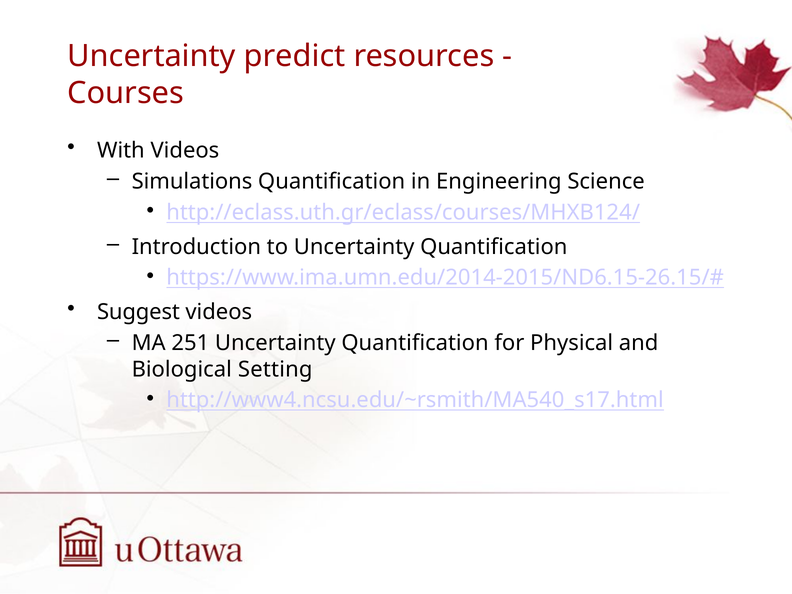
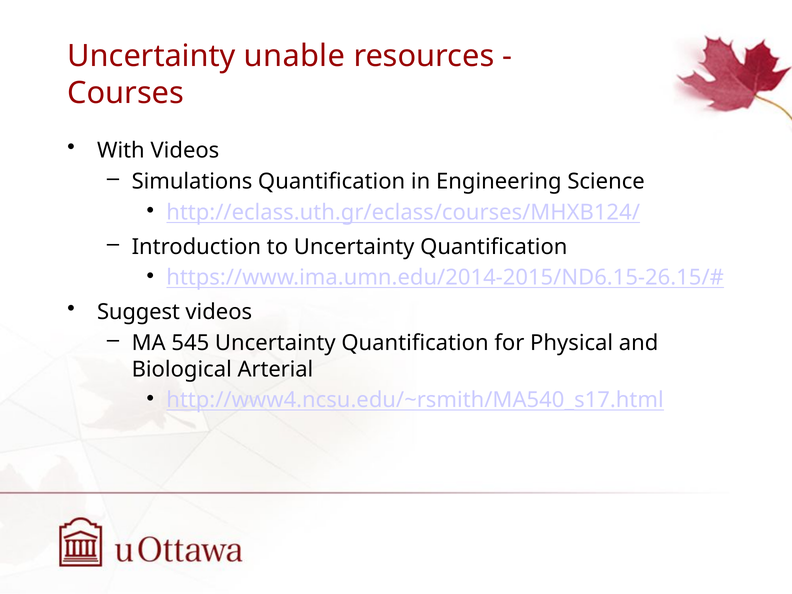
predict: predict -> unable
251: 251 -> 545
Setting: Setting -> Arterial
